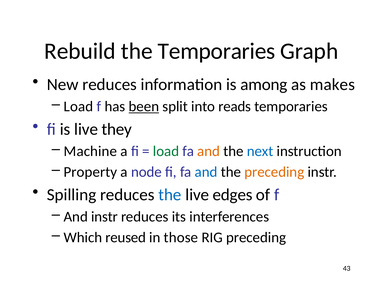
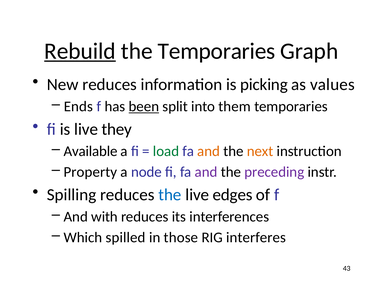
Rebuild underline: none -> present
among: among -> picking
makes: makes -> values
Load at (78, 107): Load -> Ends
reads: reads -> them
Machine: Machine -> Available
next colour: blue -> orange
and at (206, 172) colour: blue -> purple
preceding at (274, 172) colour: orange -> purple
And instr: instr -> with
reused: reused -> spilled
RIG preceding: preceding -> interferes
